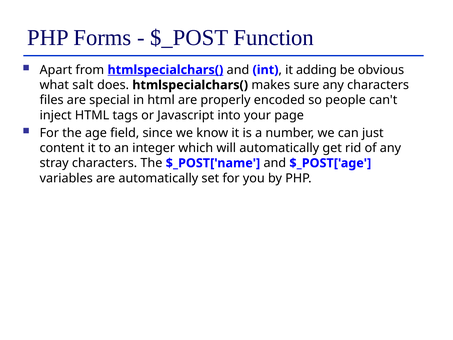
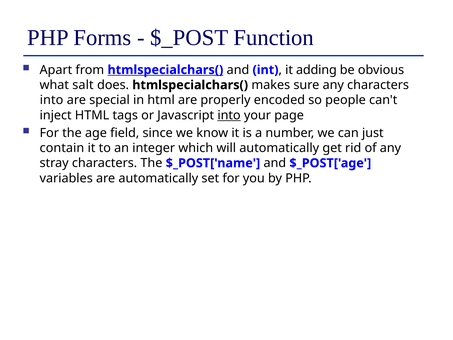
files at (52, 100): files -> into
into at (229, 115) underline: none -> present
content: content -> contain
